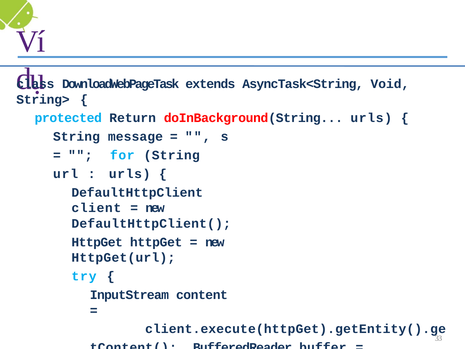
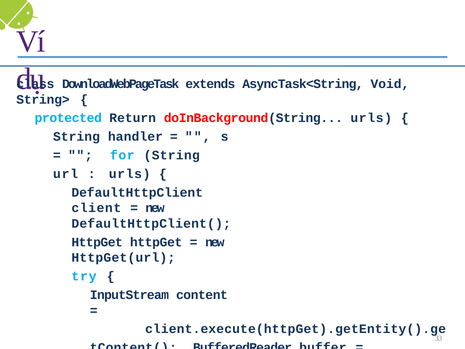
message: message -> handler
